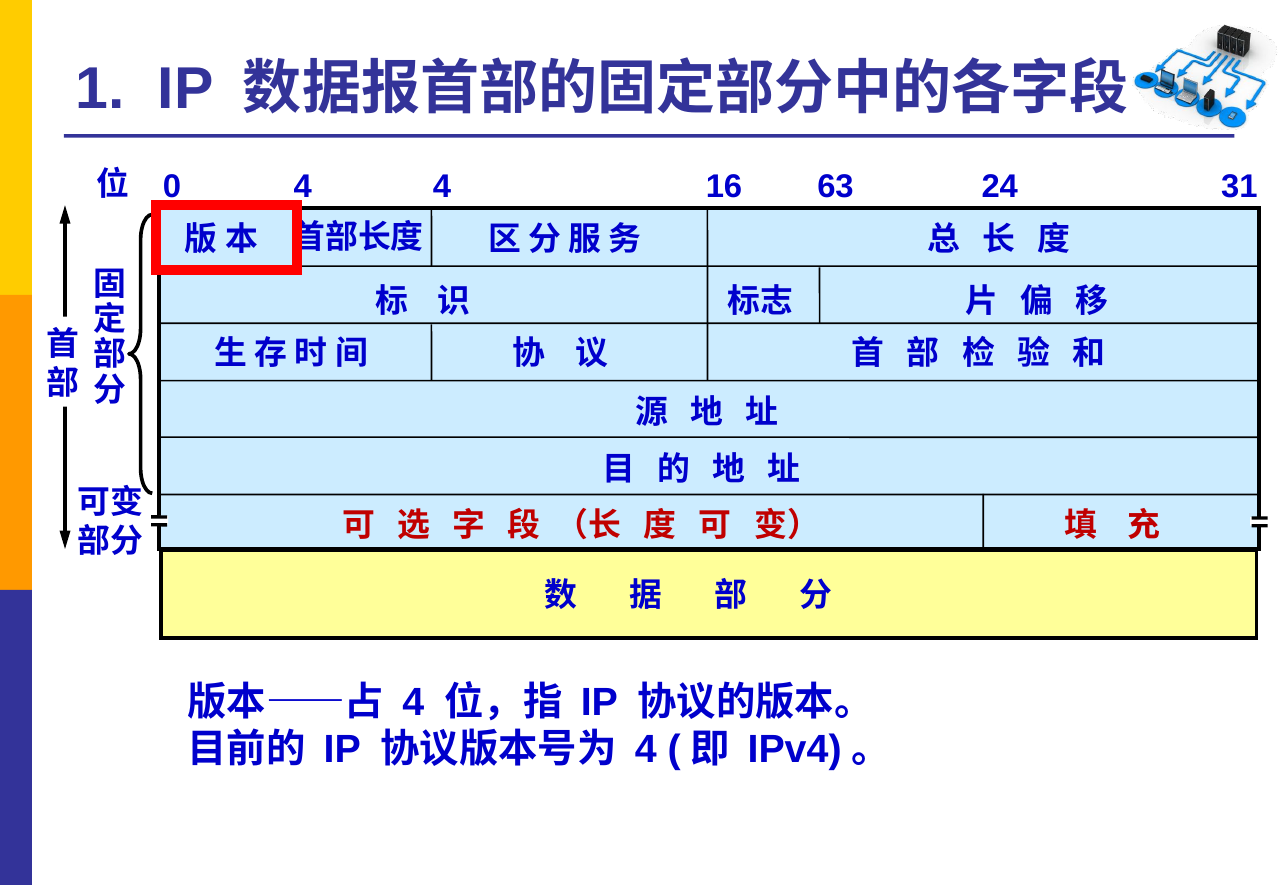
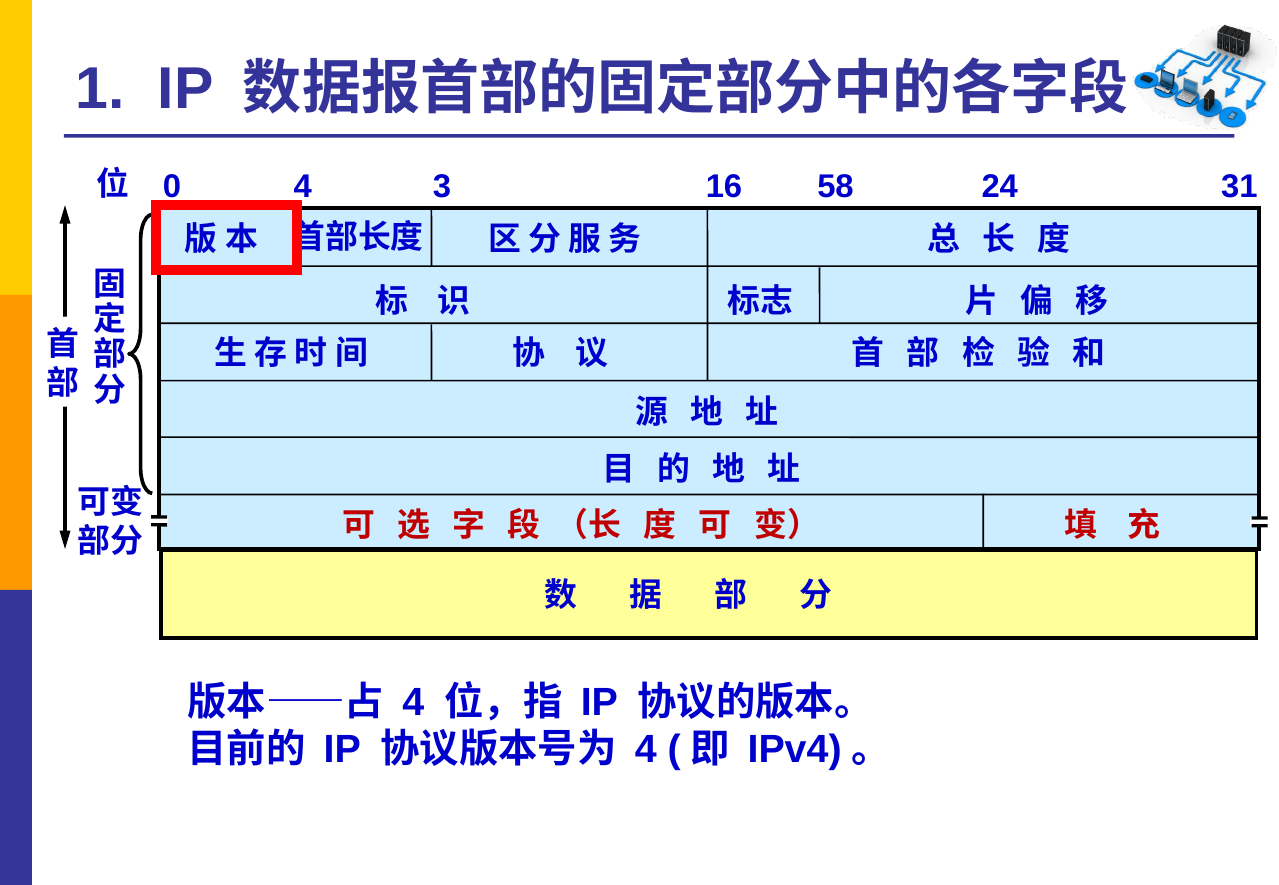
4 at (442, 187): 4 -> 3
63: 63 -> 58
